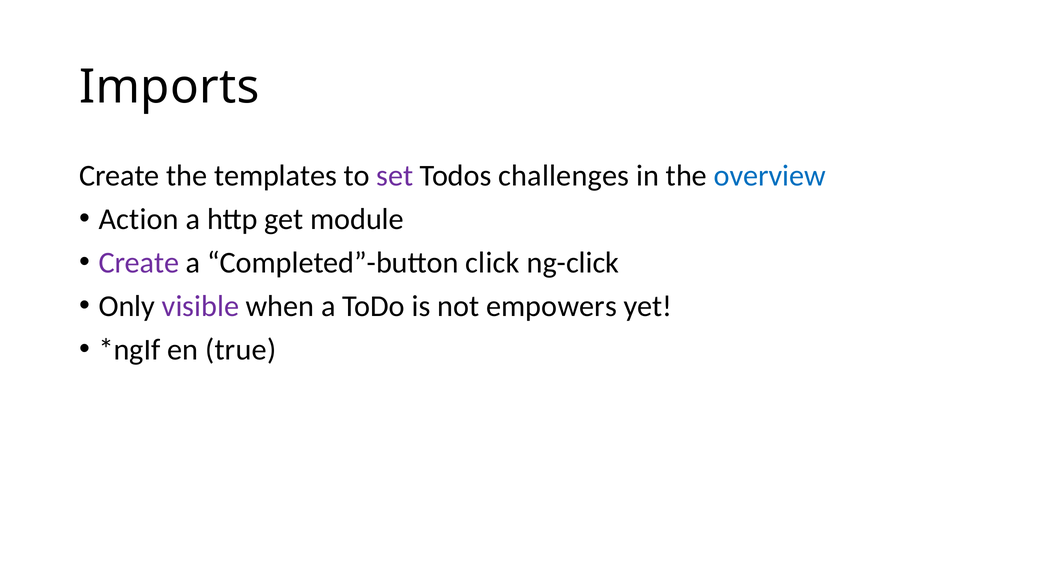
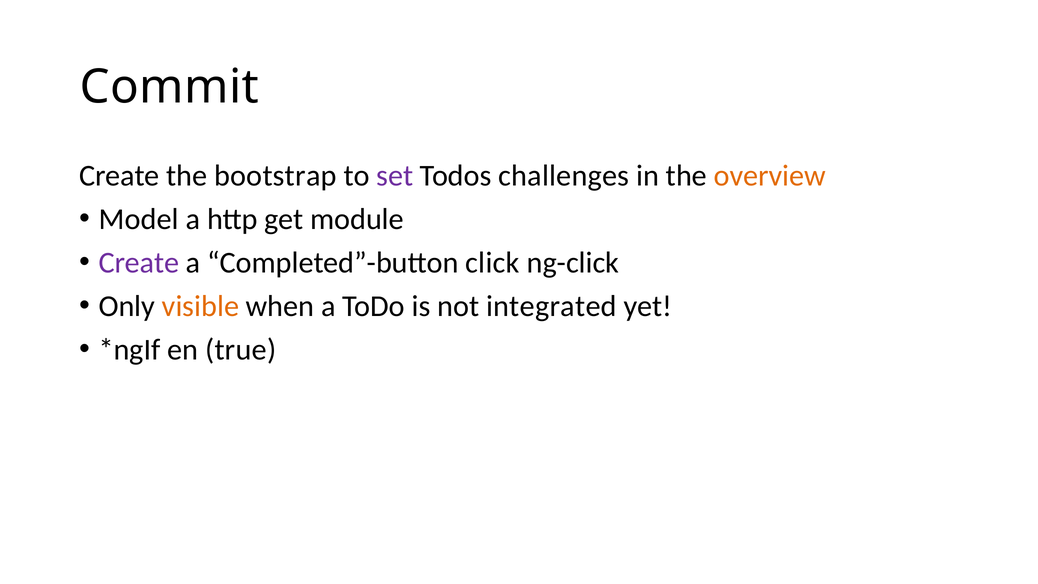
Imports: Imports -> Commit
templates: templates -> bootstrap
overview colour: blue -> orange
Action: Action -> Model
visible colour: purple -> orange
empowers: empowers -> integrated
